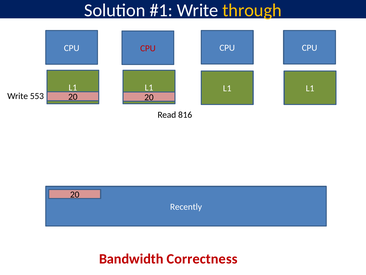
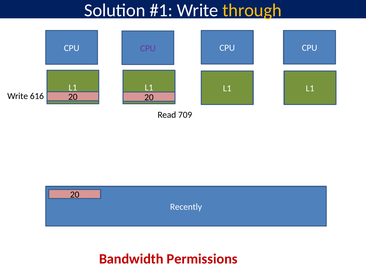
CPU at (148, 48) colour: red -> purple
553: 553 -> 616
816: 816 -> 709
Correctness: Correctness -> Permissions
